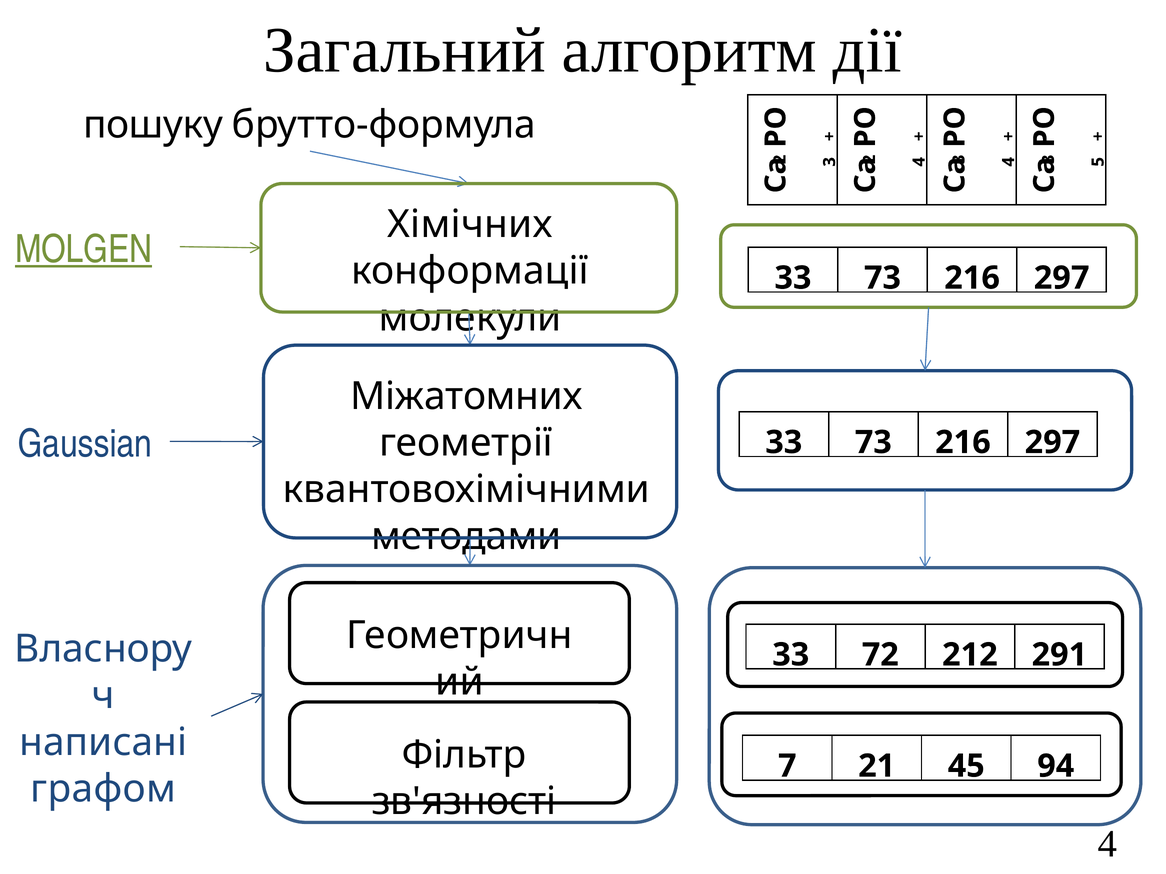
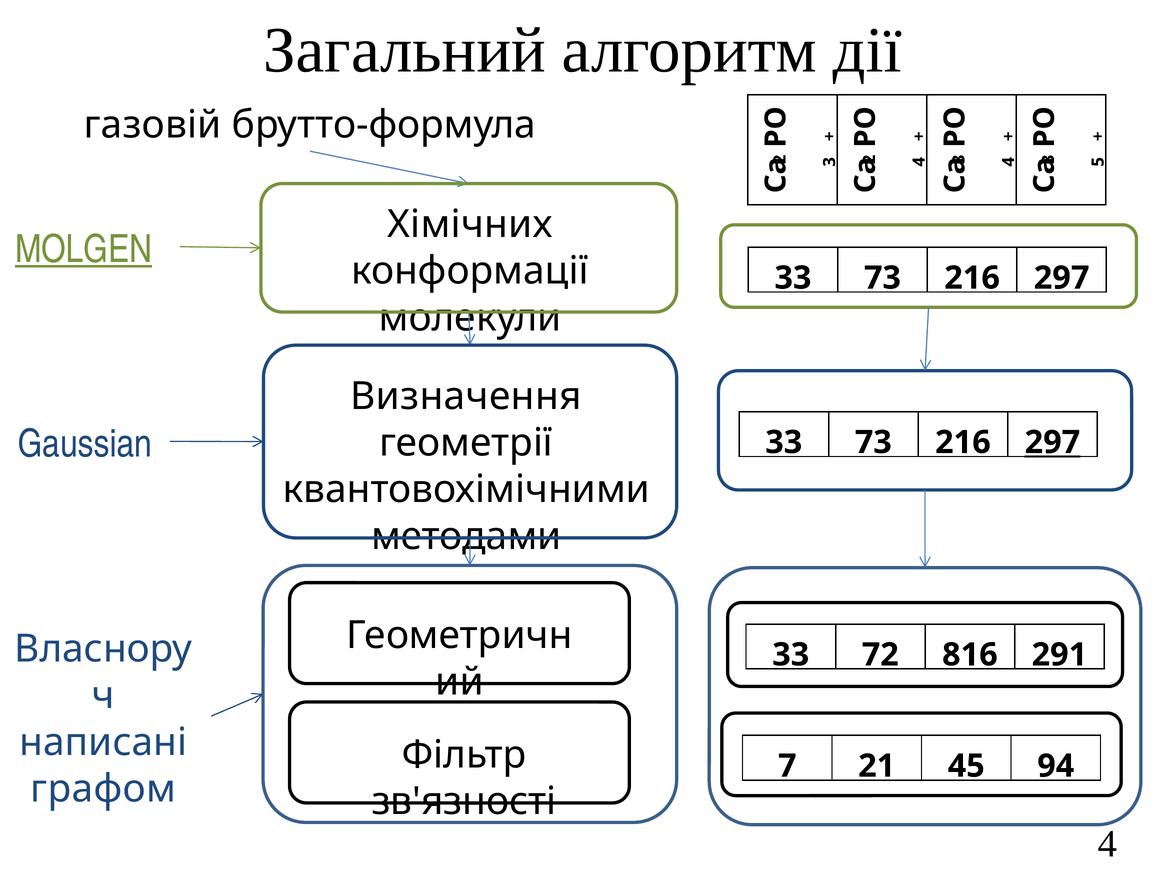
пошуку: пошуку -> газовій
Міжатомних: Міжатомних -> Визначення
297 at (1052, 443) underline: none -> present
212: 212 -> 816
